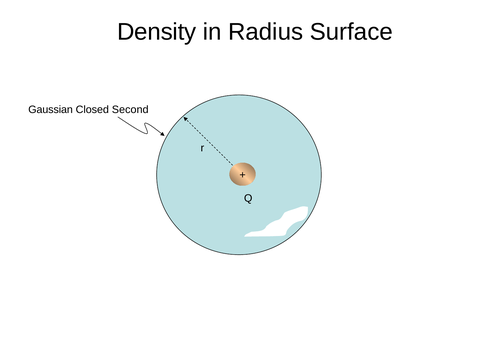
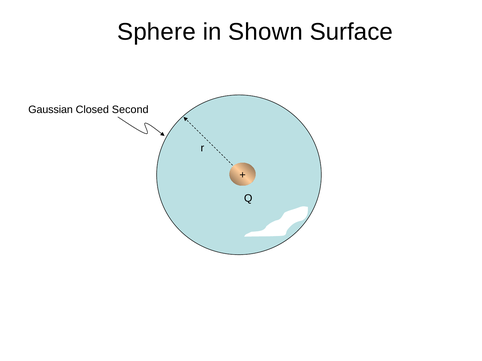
Density: Density -> Sphere
Radius: Radius -> Shown
